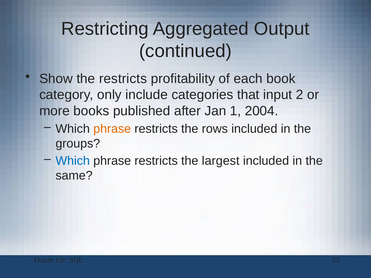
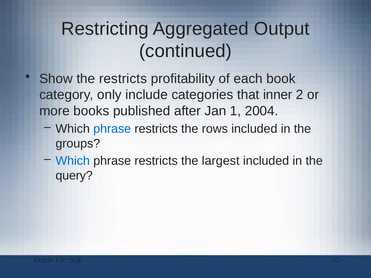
input: input -> inner
phrase at (112, 129) colour: orange -> blue
same: same -> query
